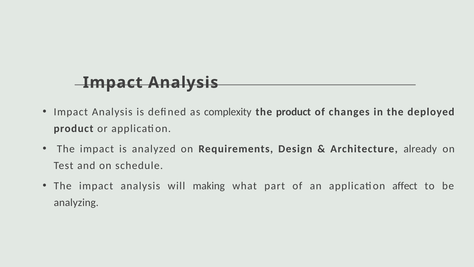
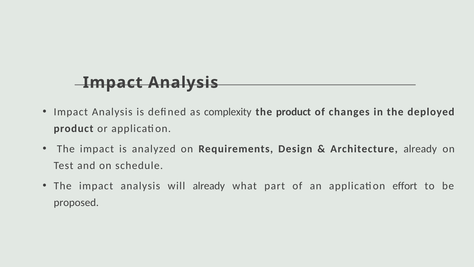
will making: making -> already
affect: affect -> effort
analyzing: analyzing -> proposed
